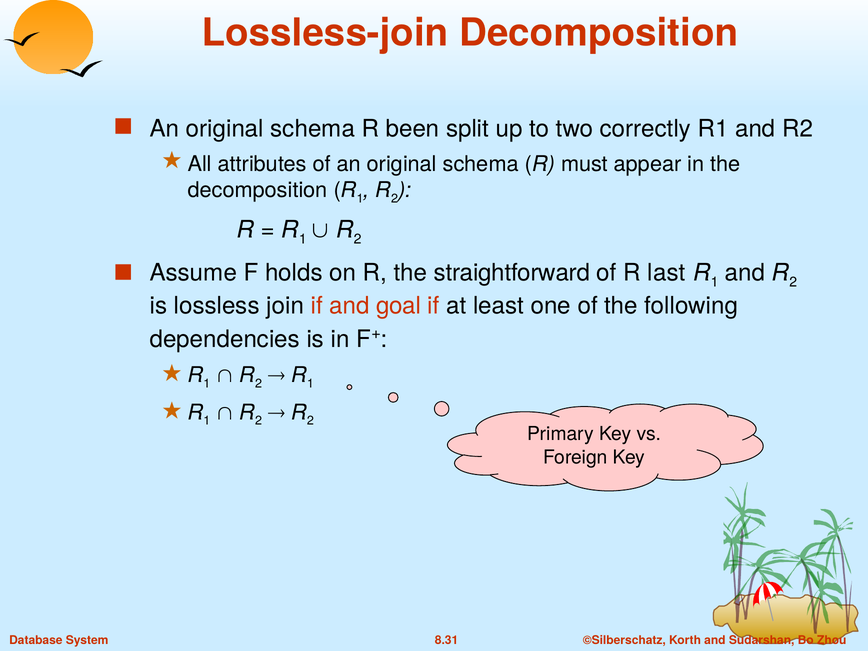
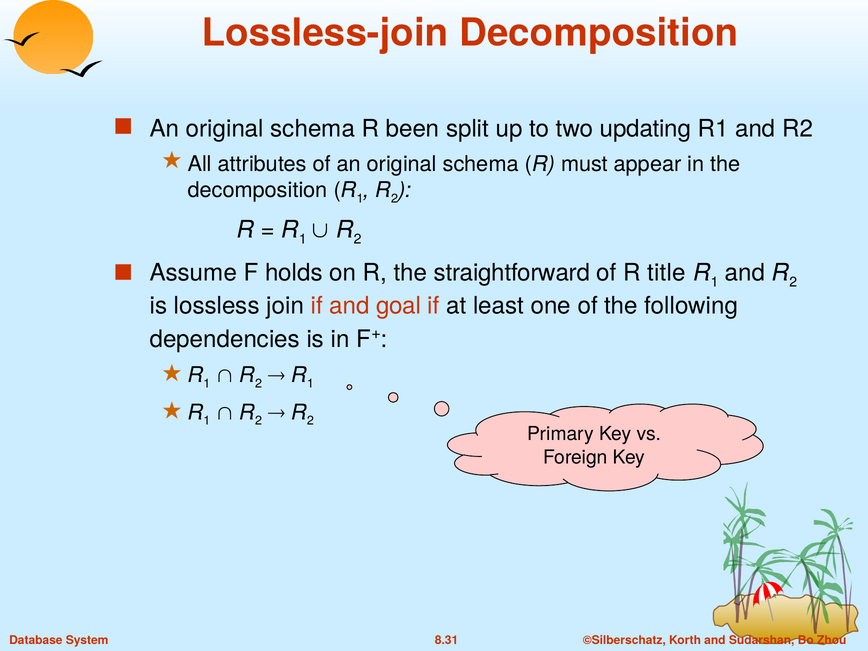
correctly: correctly -> updating
last: last -> title
